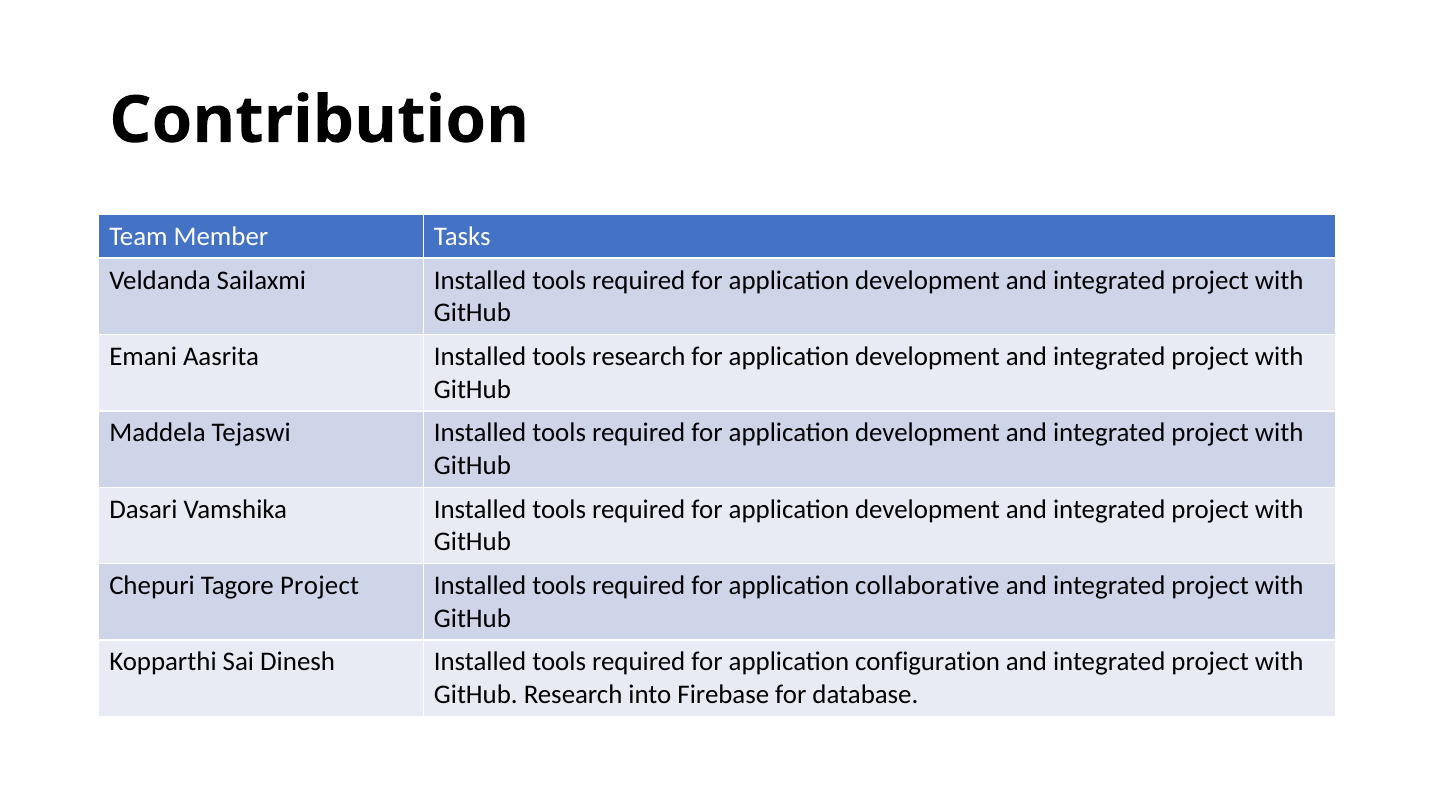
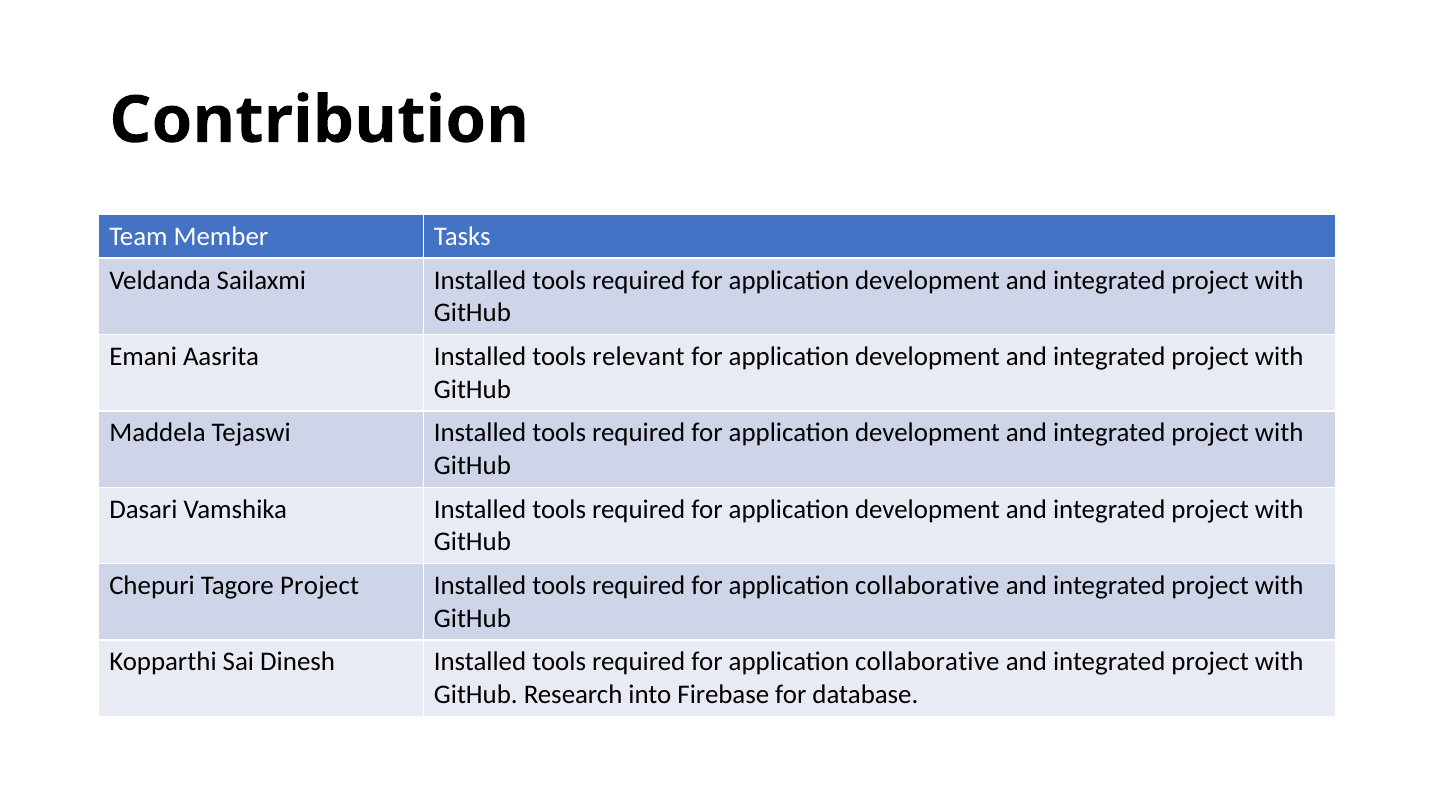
tools research: research -> relevant
configuration at (928, 663): configuration -> collaborative
